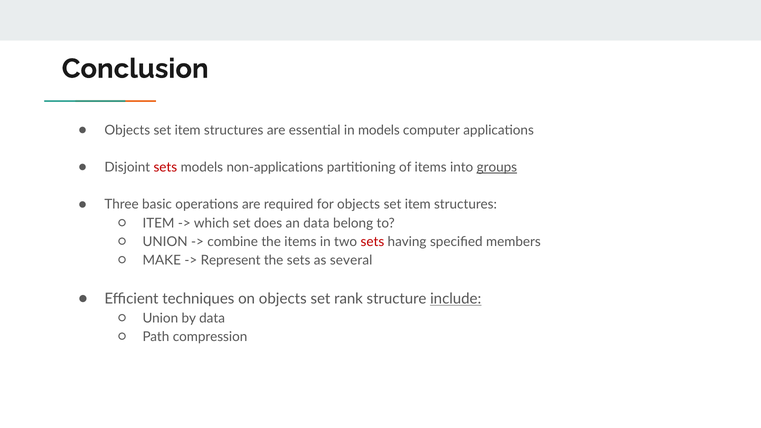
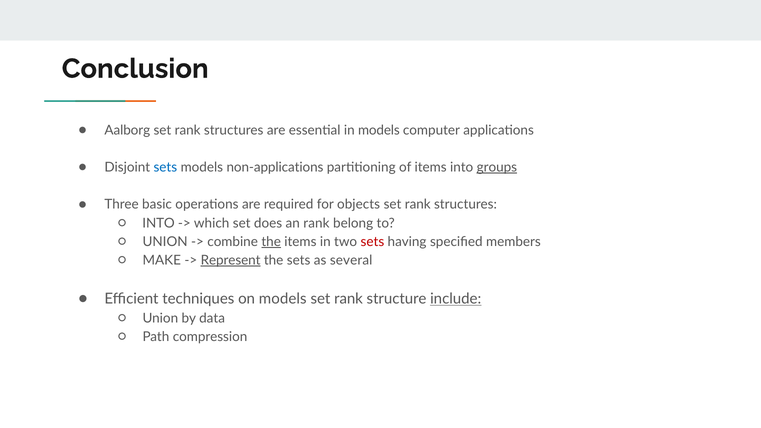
Objects at (127, 130): Objects -> Aalborg
item at (188, 130): item -> rank
sets at (165, 167) colour: red -> blue
item at (418, 205): item -> rank
ITEM at (159, 223): ITEM -> INTO
an data: data -> rank
the at (271, 242) underline: none -> present
Represent underline: none -> present
on objects: objects -> models
